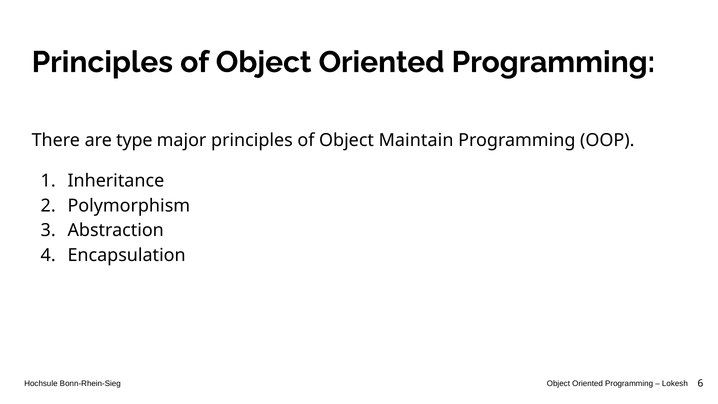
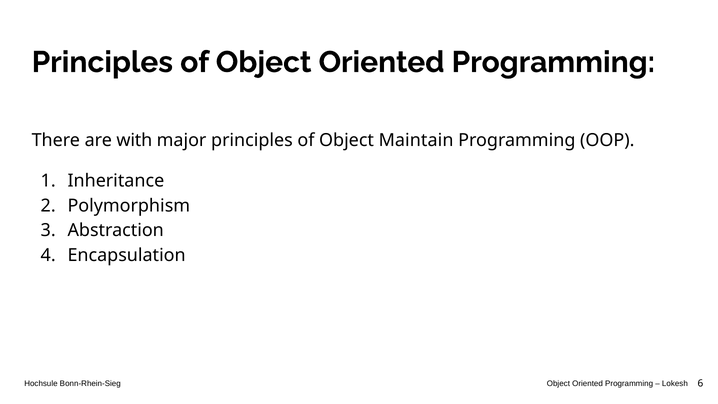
type: type -> with
